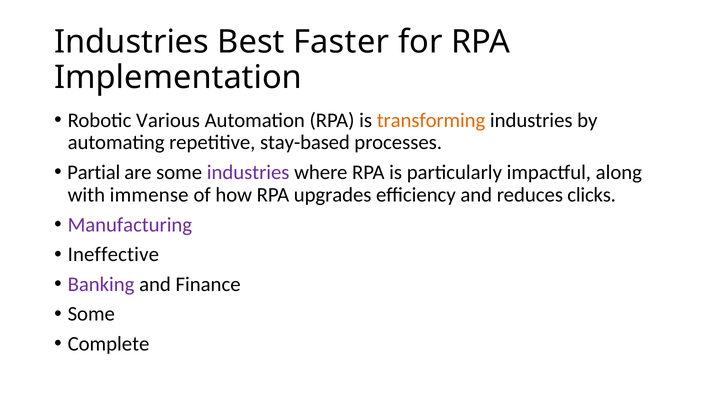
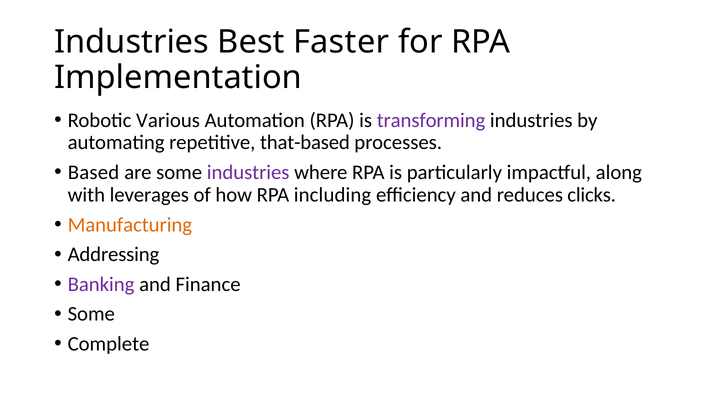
transforming colour: orange -> purple
stay-based: stay-based -> that-based
Partial: Partial -> Based
immense: immense -> leverages
upgrades: upgrades -> including
Manufacturing colour: purple -> orange
Ineffective: Ineffective -> Addressing
